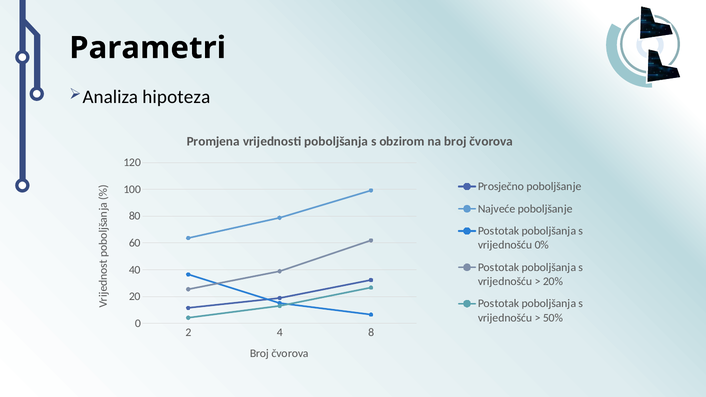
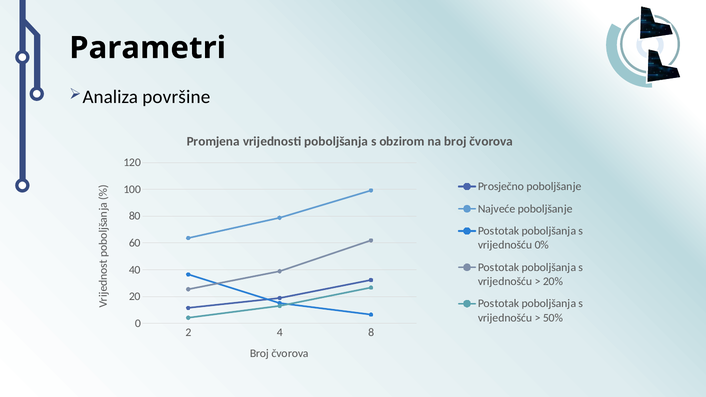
hipoteza: hipoteza -> površine
